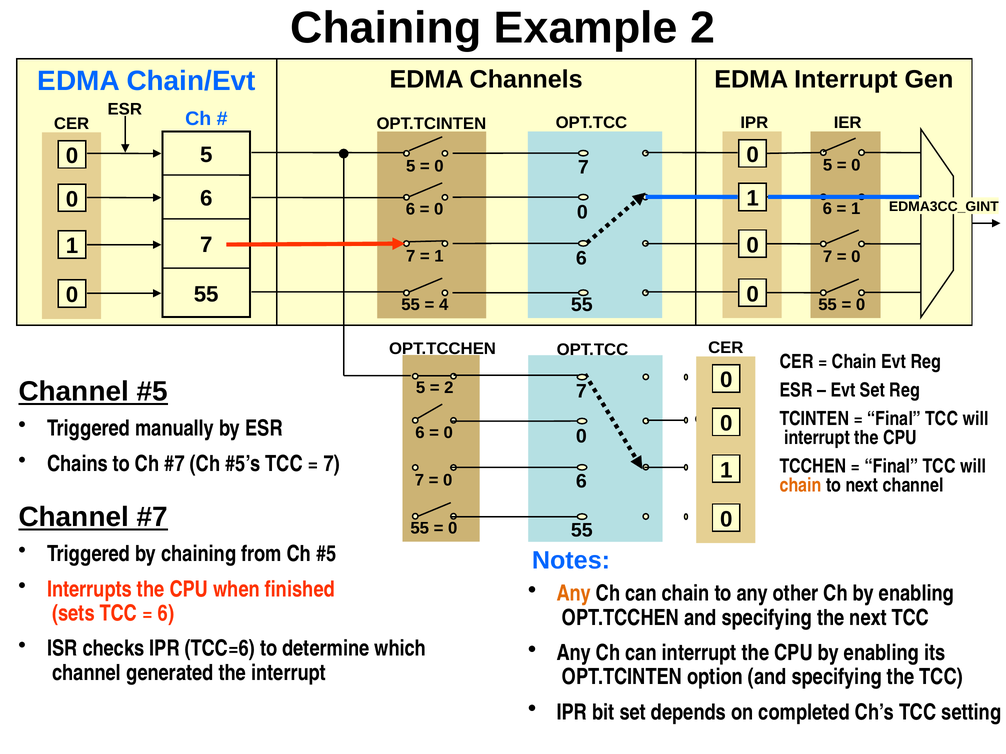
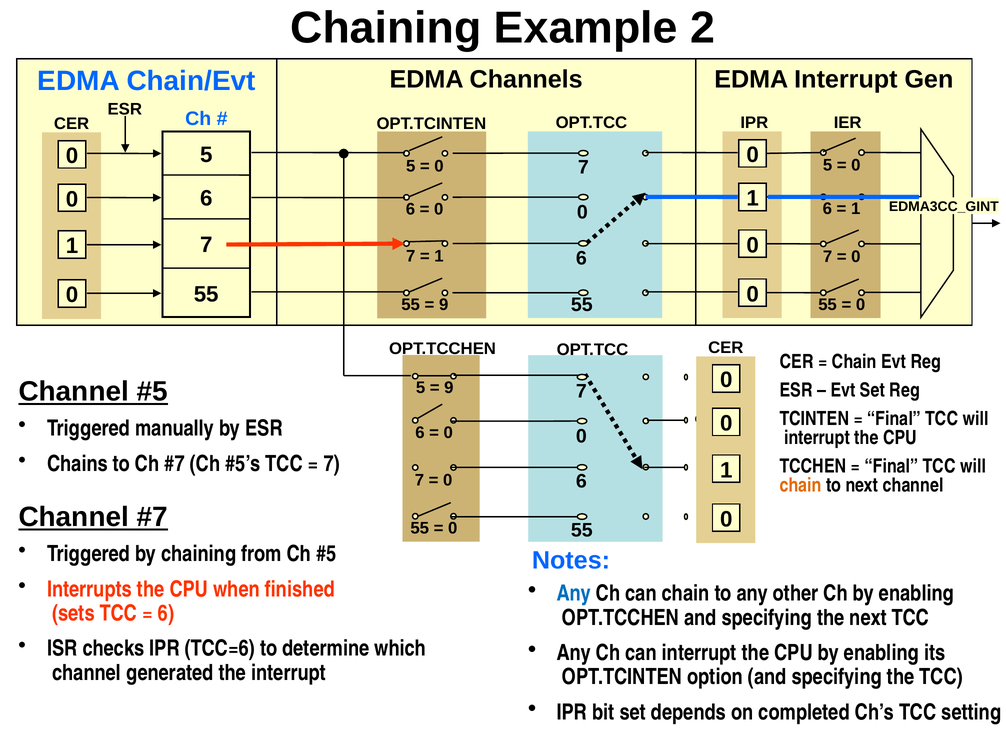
4 at (444, 305): 4 -> 9
2 at (449, 388): 2 -> 9
Any at (574, 594) colour: orange -> blue
